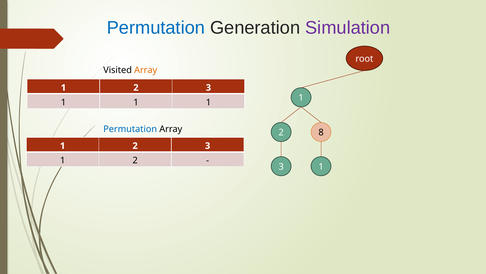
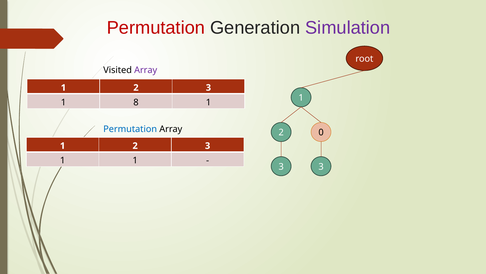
Permutation at (156, 28) colour: blue -> red
Array at (146, 70) colour: orange -> purple
1 at (136, 102): 1 -> 8
8: 8 -> 0
2 at (135, 160): 2 -> 1
1 at (321, 166): 1 -> 3
